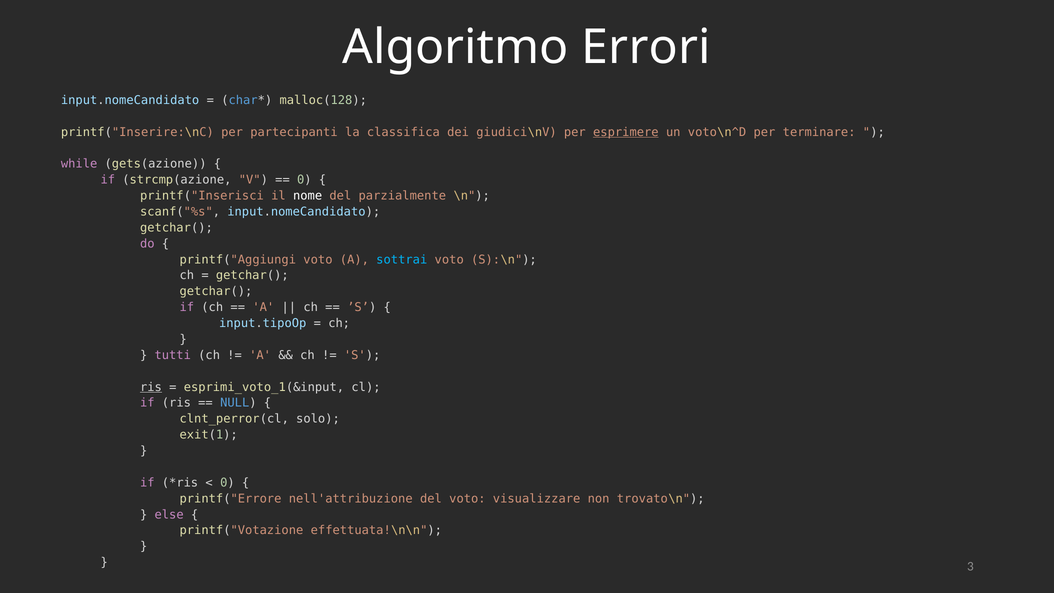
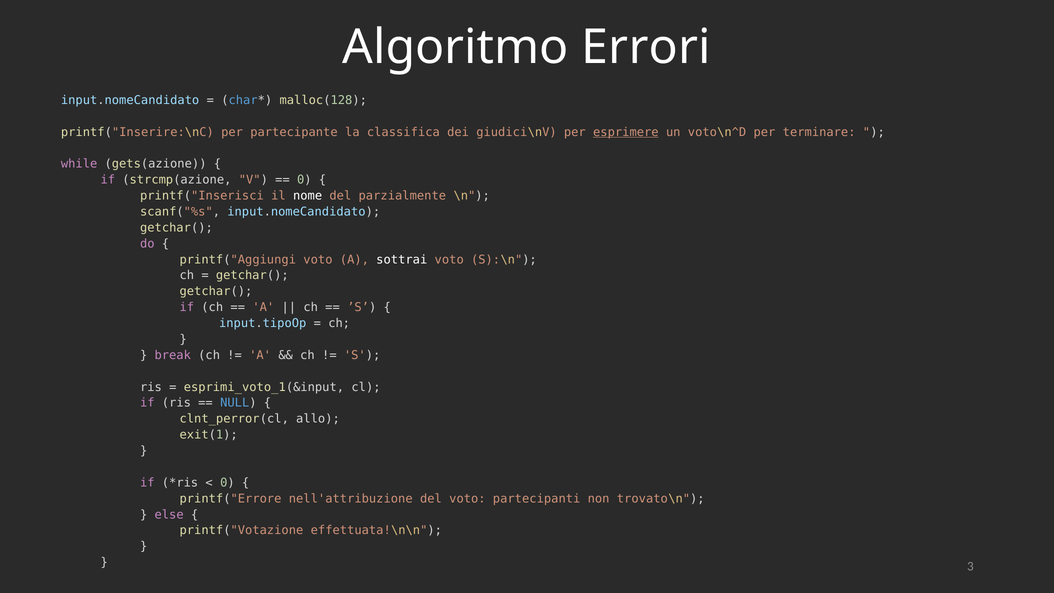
partecipanti: partecipanti -> partecipante
sottrai colour: light blue -> white
tutti: tutti -> break
ris at (151, 387) underline: present -> none
solo: solo -> allo
visualizzare: visualizzare -> partecipanti
